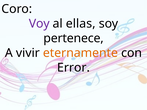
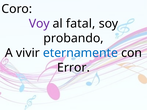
ellas: ellas -> fatal
pertenece: pertenece -> probando
eternamente colour: orange -> blue
